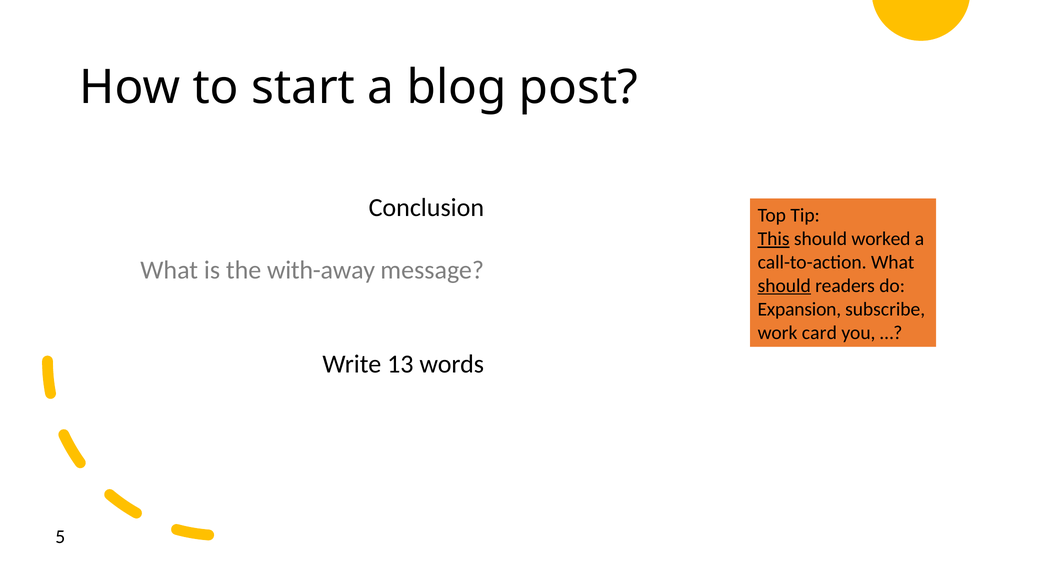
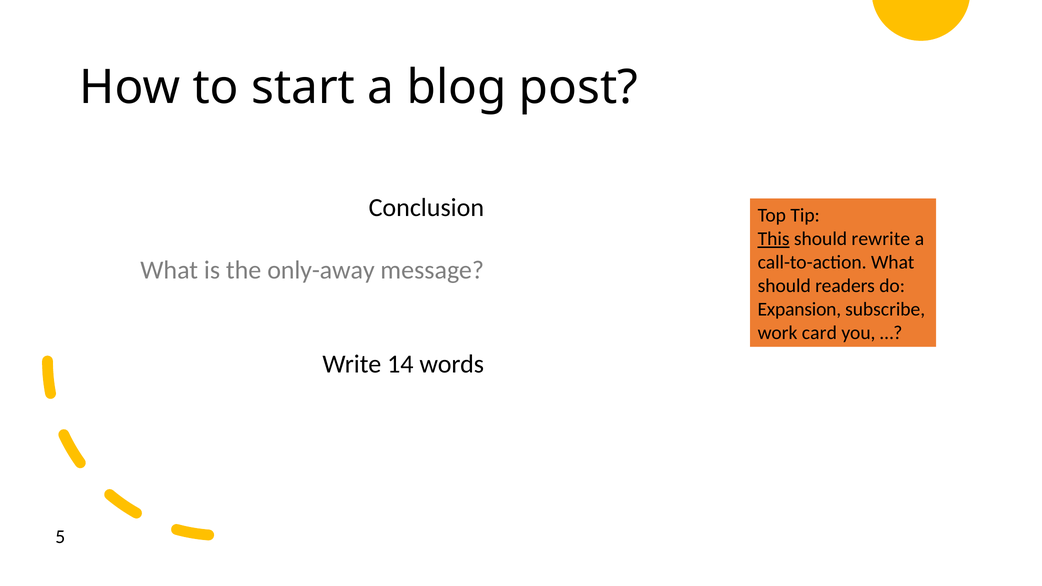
worked: worked -> rewrite
with-away: with-away -> only-away
should at (784, 286) underline: present -> none
13: 13 -> 14
